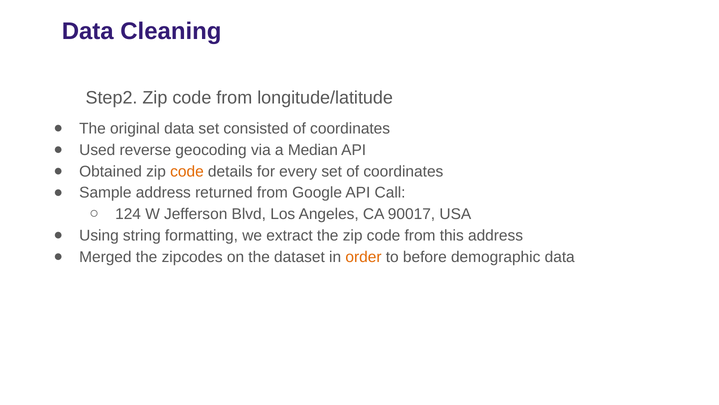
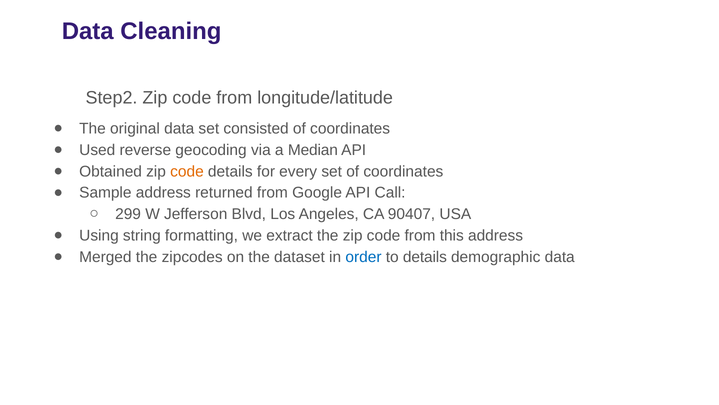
124: 124 -> 299
90017: 90017 -> 90407
order colour: orange -> blue
to before: before -> details
